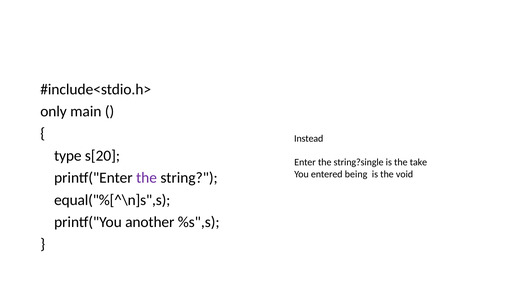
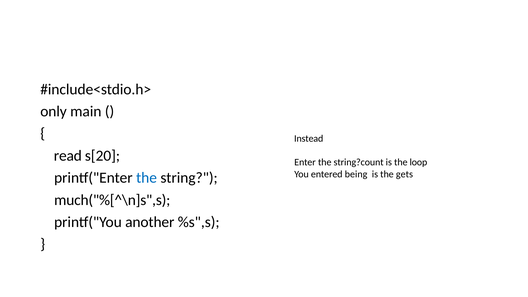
type: type -> read
string?single: string?single -> string?count
take: take -> loop
void: void -> gets
the at (147, 178) colour: purple -> blue
equal("%[^\n]s",s: equal("%[^\n]s",s -> much("%[^\n]s",s
